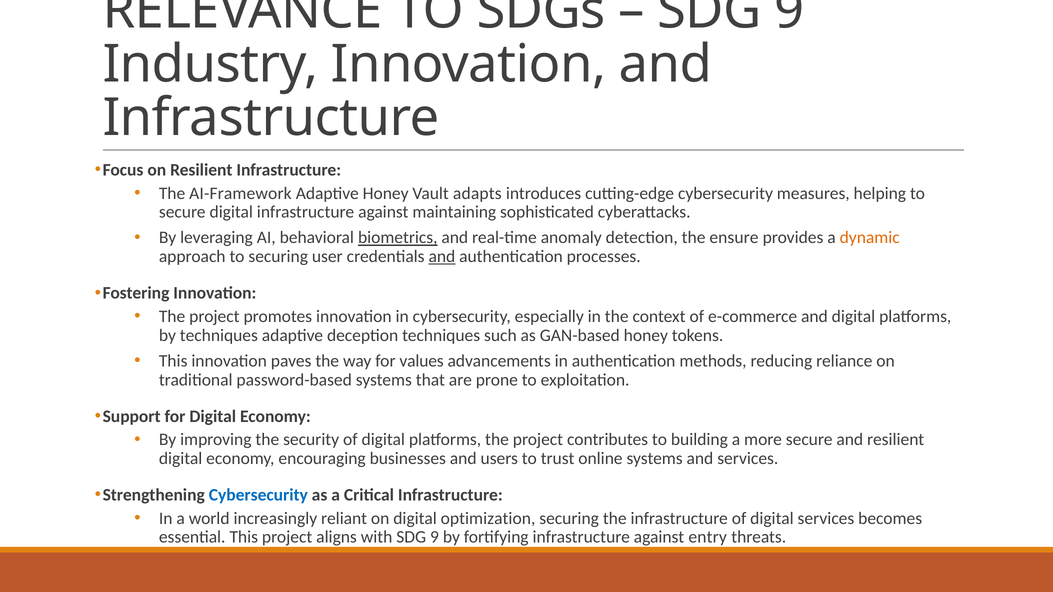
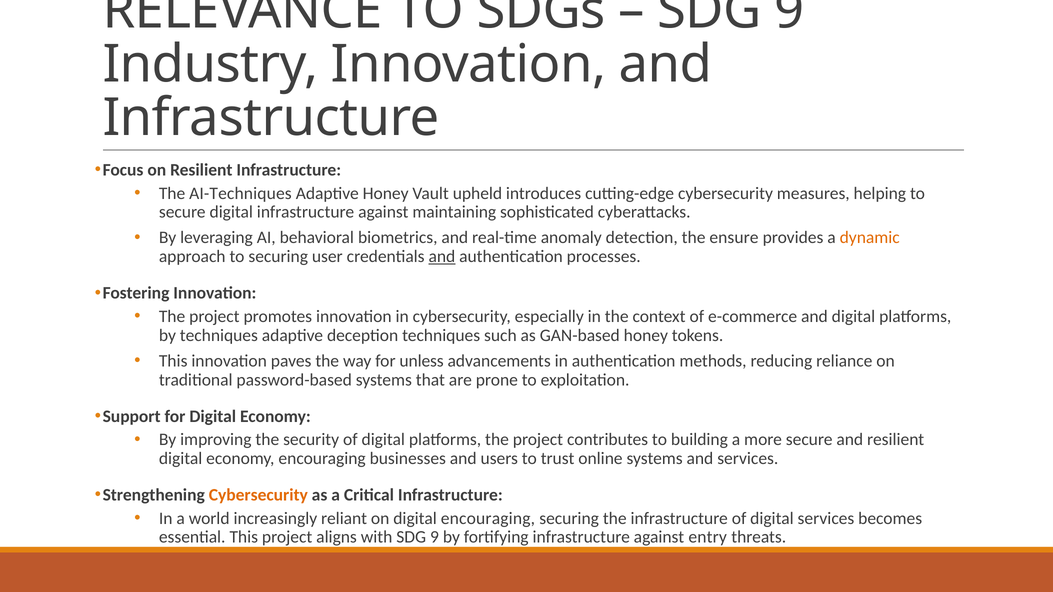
AI-Framework: AI-Framework -> AI-Techniques
adapts: adapts -> upheld
biometrics underline: present -> none
values: values -> unless
Cybersecurity at (258, 495) colour: blue -> orange
digital optimization: optimization -> encouraging
